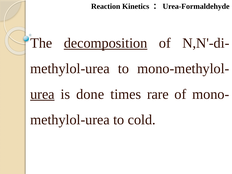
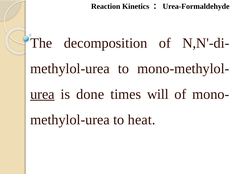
decomposition underline: present -> none
rare: rare -> will
cold: cold -> heat
